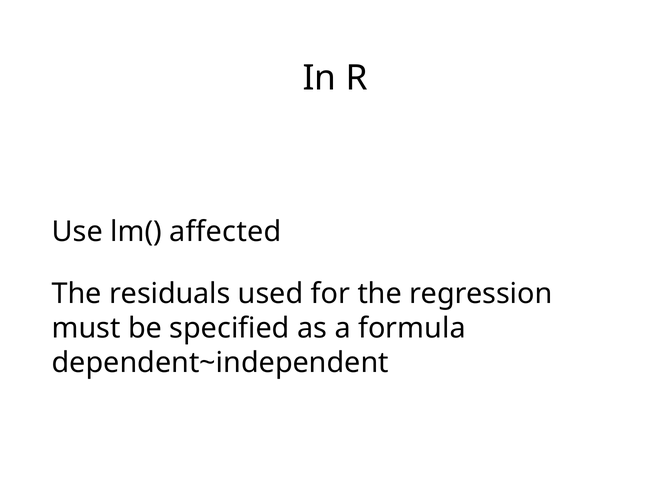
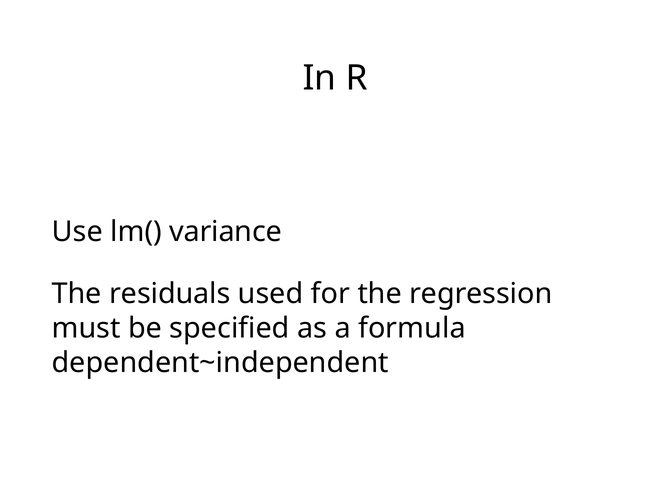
affected: affected -> variance
